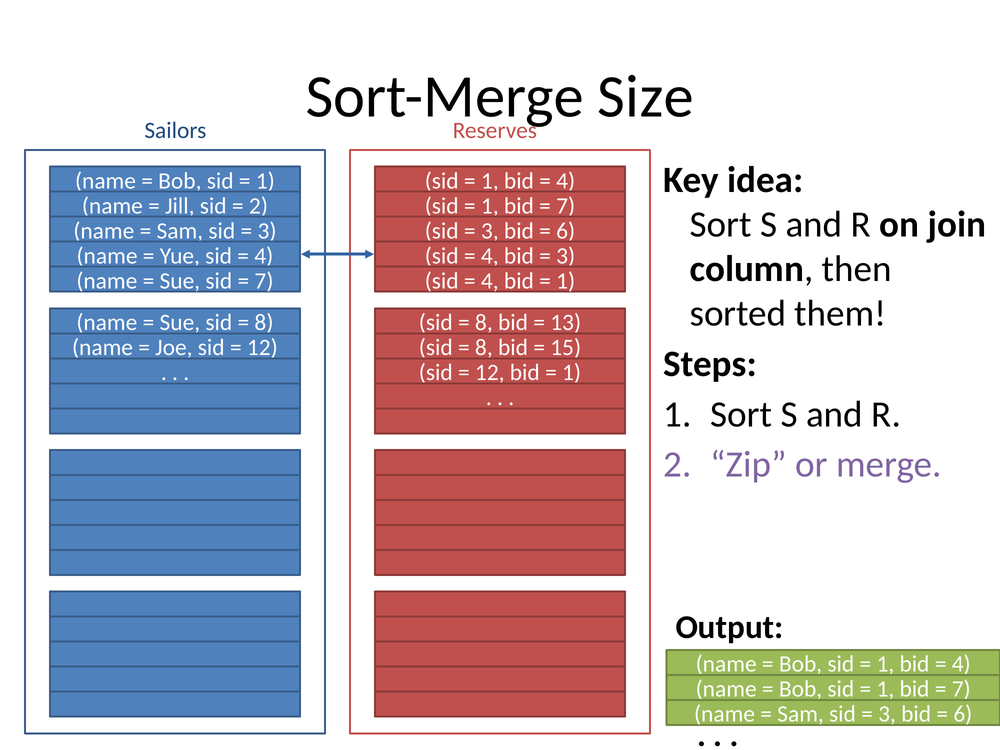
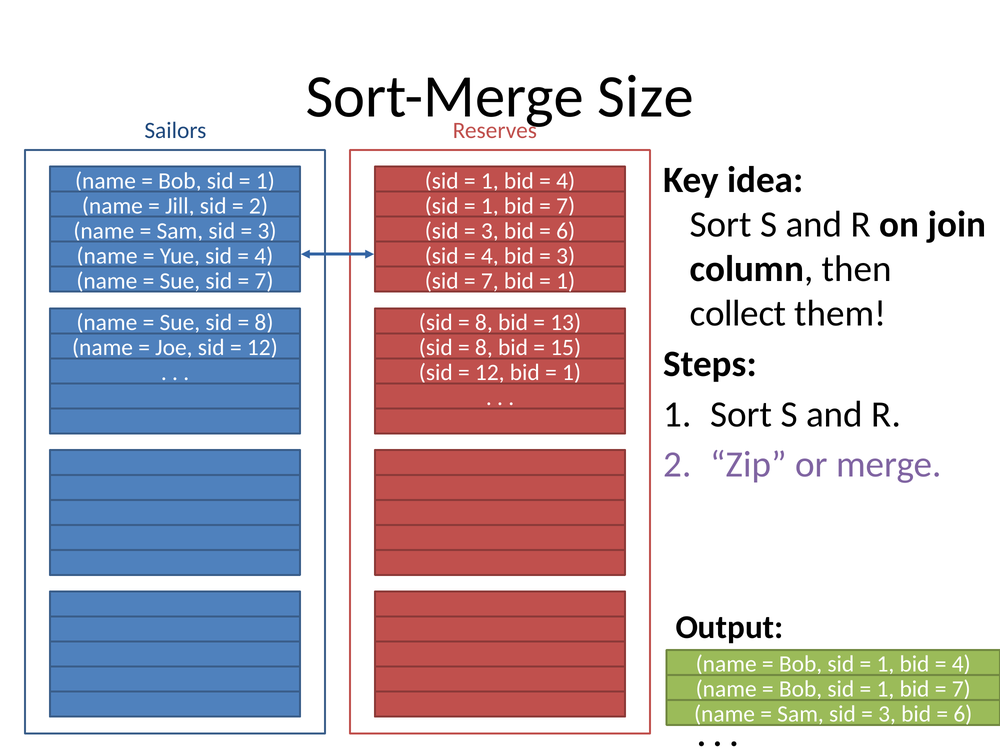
4 at (490, 281): 4 -> 7
sorted: sorted -> collect
